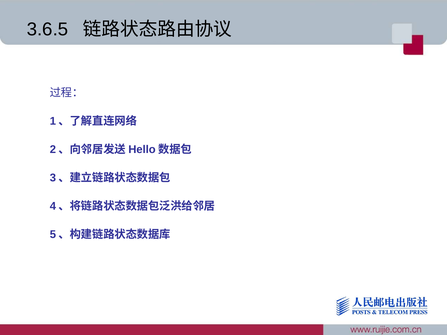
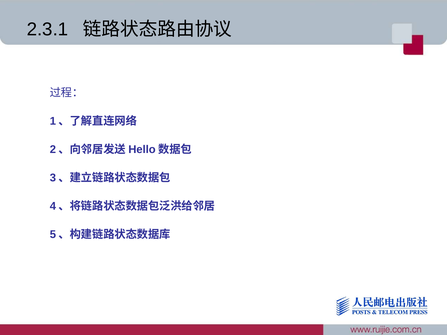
3.6.5: 3.6.5 -> 2.3.1
